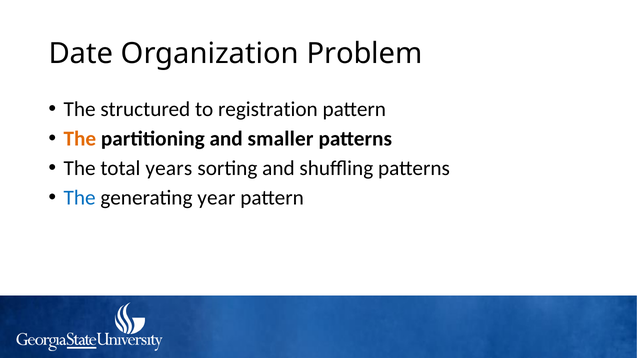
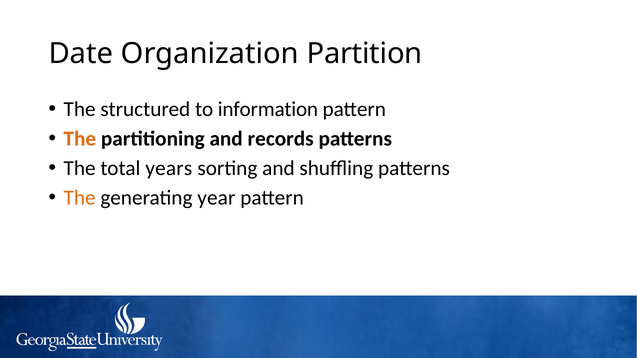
Problem: Problem -> Partition
registration: registration -> information
smaller: smaller -> records
The at (80, 198) colour: blue -> orange
